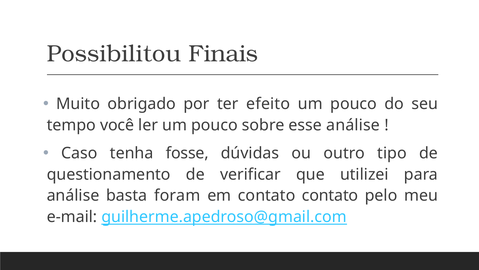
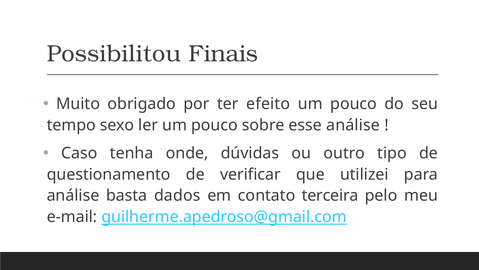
você: você -> sexo
fosse: fosse -> onde
foram: foram -> dados
contato contato: contato -> terceira
